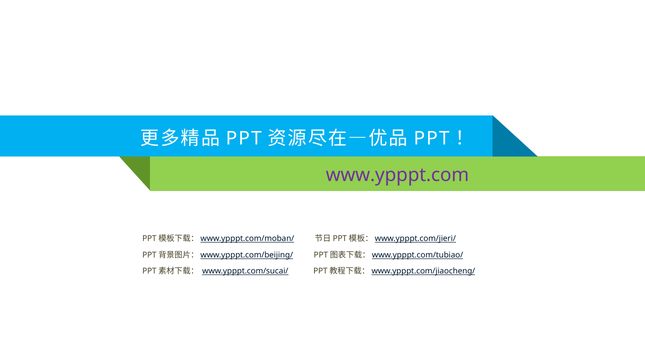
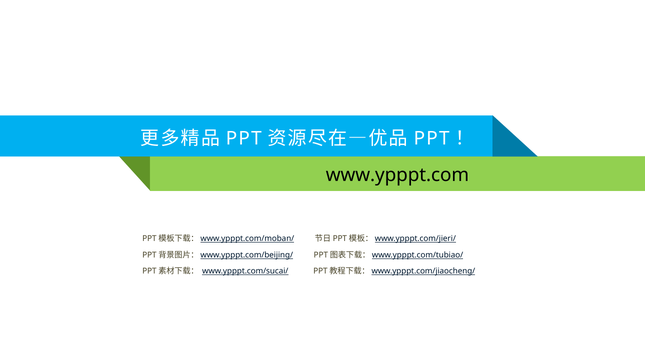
www.ypppt.com colour: purple -> black
